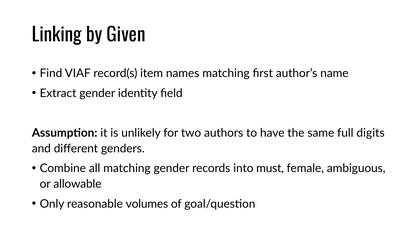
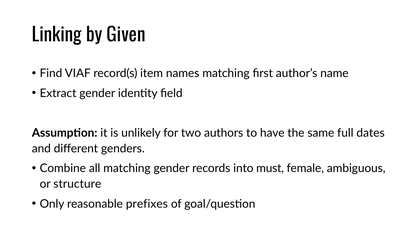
digits: digits -> dates
allowable: allowable -> structure
volumes: volumes -> prefixes
